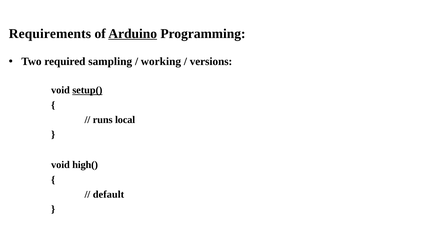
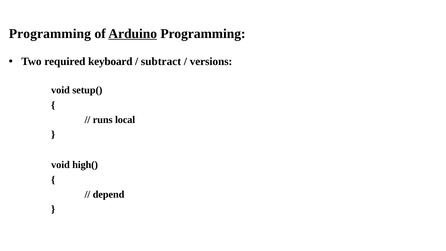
Requirements at (50, 34): Requirements -> Programming
sampling: sampling -> keyboard
working: working -> subtract
setup( underline: present -> none
default: default -> depend
